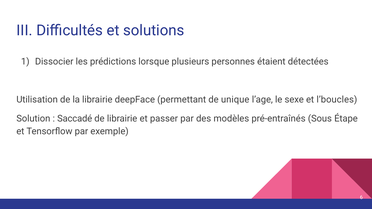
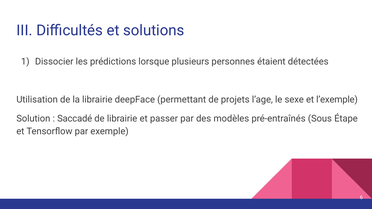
unique: unique -> projets
l’boucles: l’boucles -> l’exemple
